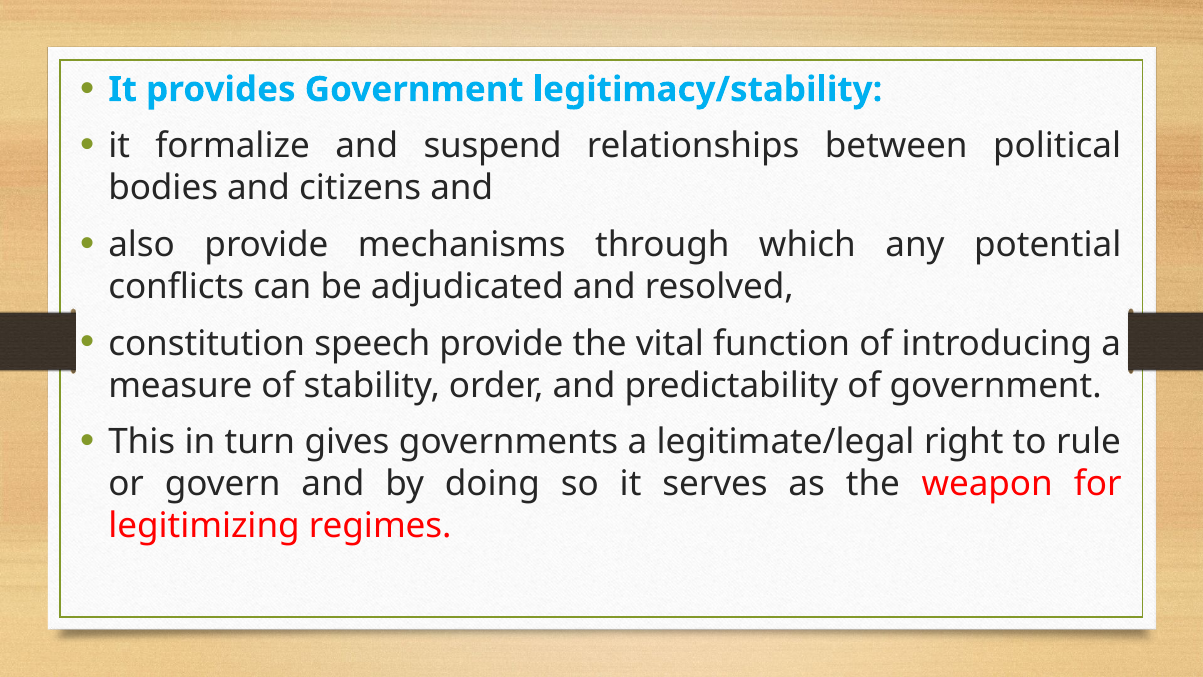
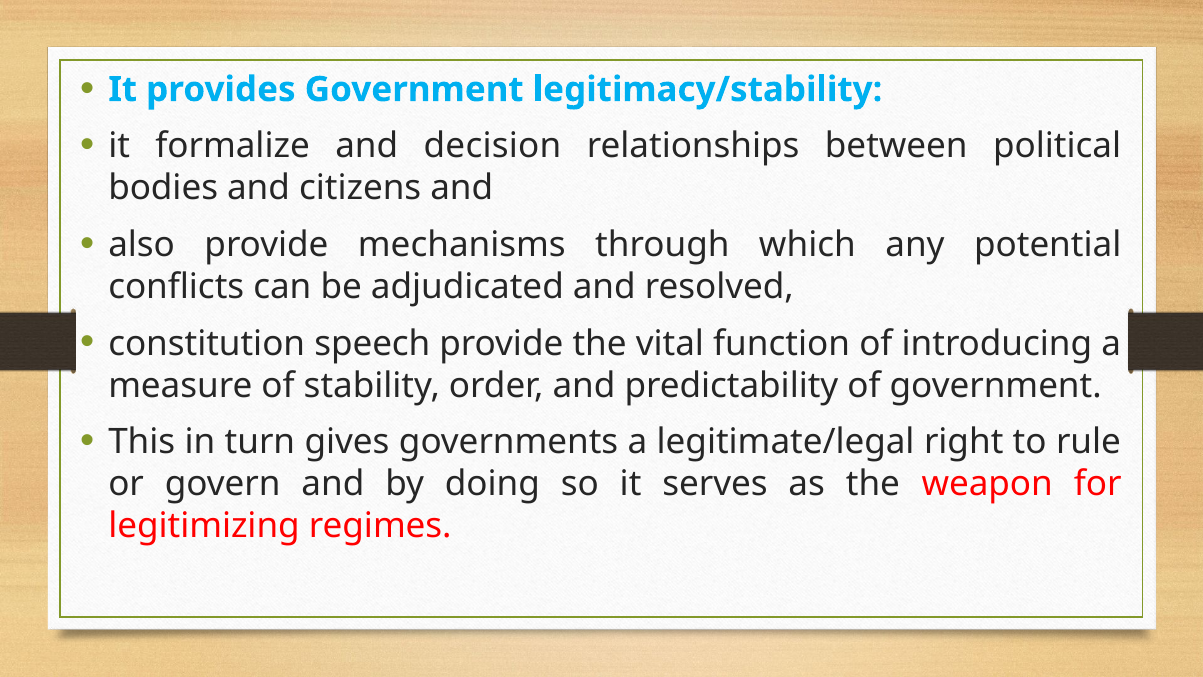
suspend: suspend -> decision
